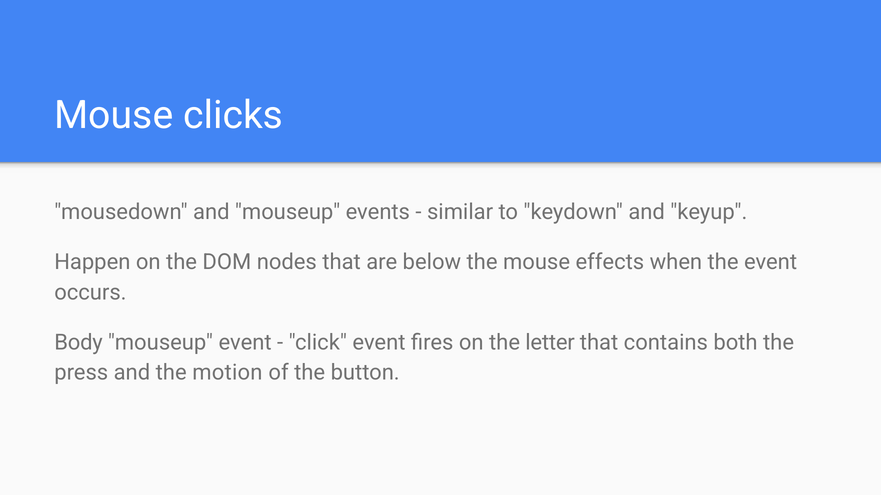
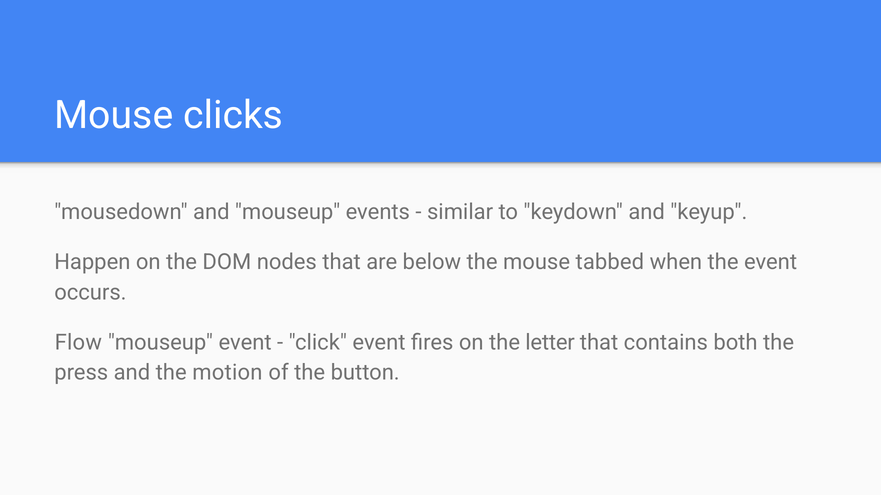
effects: effects -> tabbed
Body: Body -> Flow
